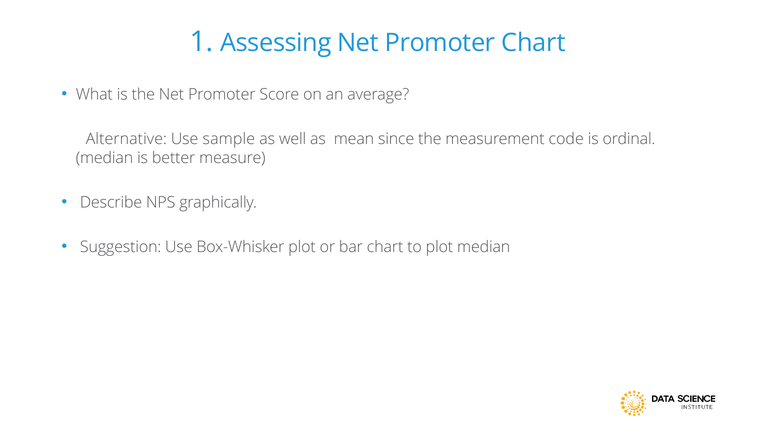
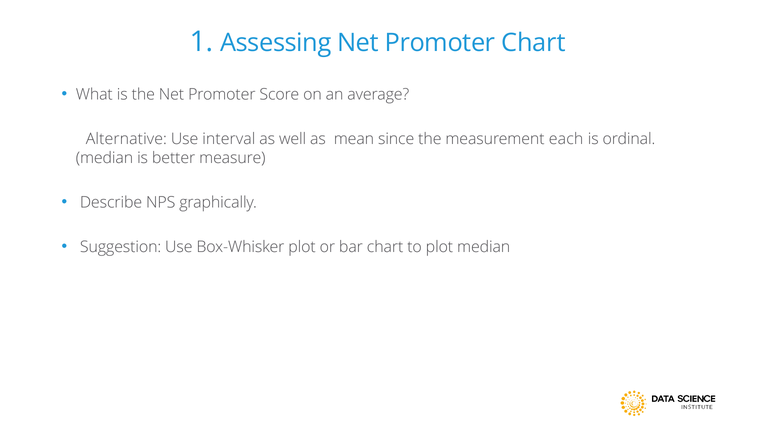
sample: sample -> interval
code: code -> each
